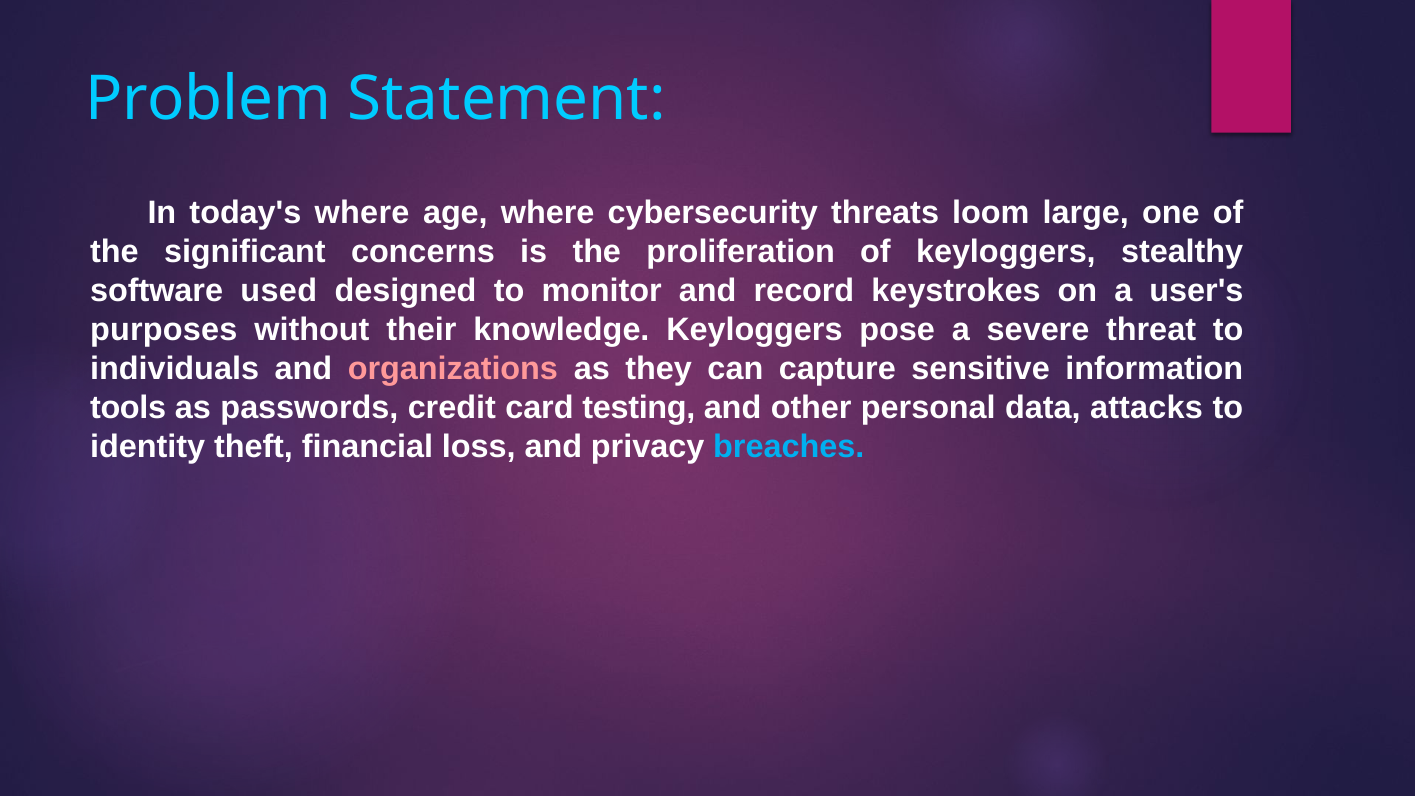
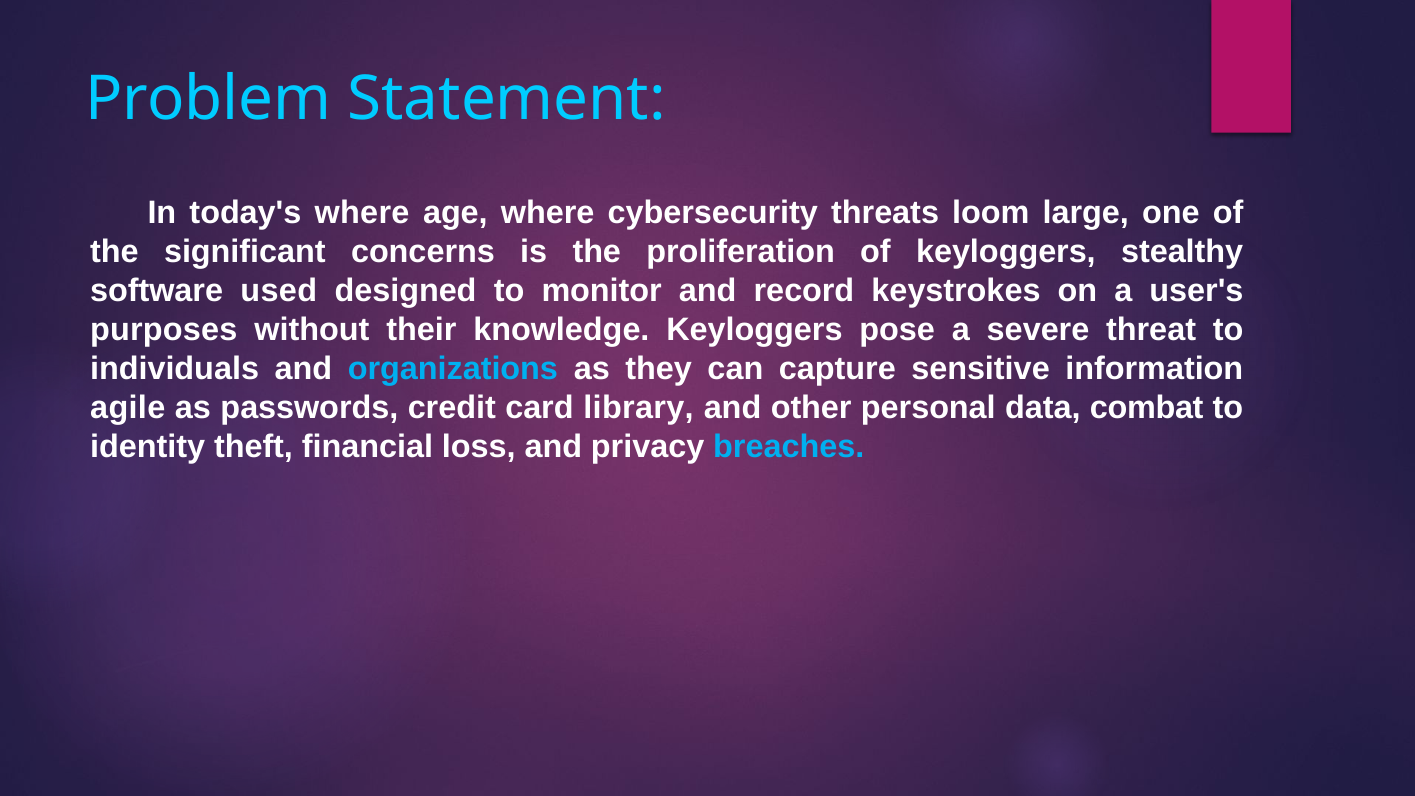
organizations colour: pink -> light blue
tools: tools -> agile
testing: testing -> library
attacks: attacks -> combat
